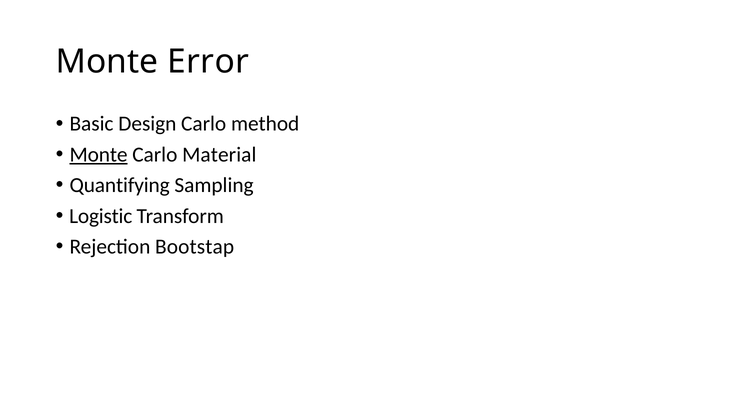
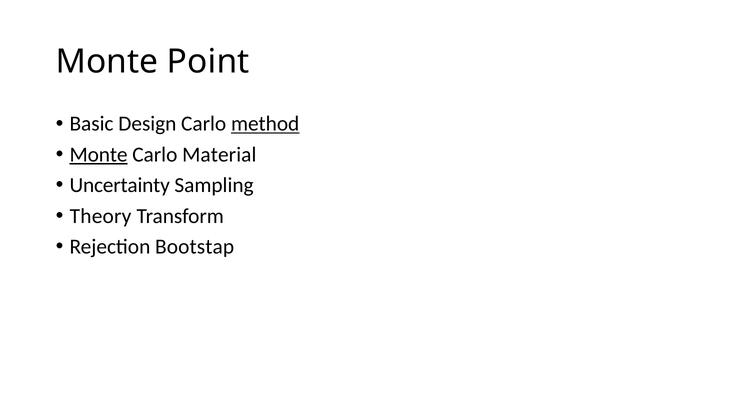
Error: Error -> Point
method underline: none -> present
Quantifying: Quantifying -> Uncertainty
Logistic: Logistic -> Theory
